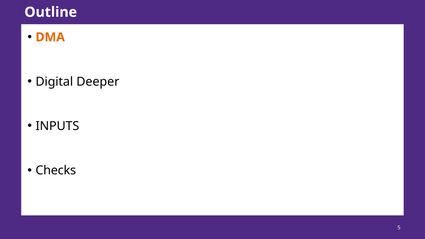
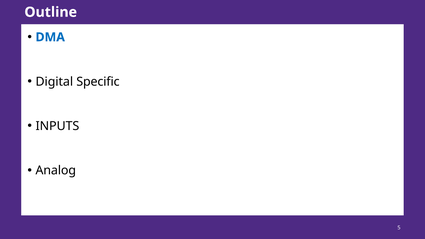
DMA colour: orange -> blue
Deeper: Deeper -> Specific
Checks: Checks -> Analog
